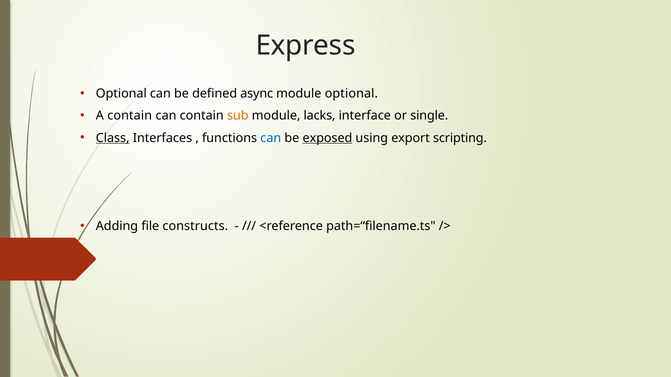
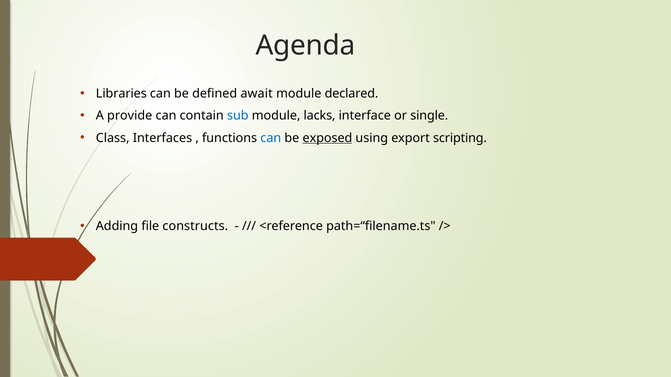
Express: Express -> Agenda
Optional at (121, 94): Optional -> Libraries
async: async -> await
module optional: optional -> declared
A contain: contain -> provide
sub colour: orange -> blue
Class underline: present -> none
